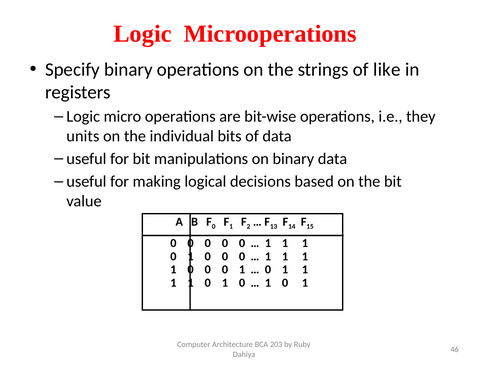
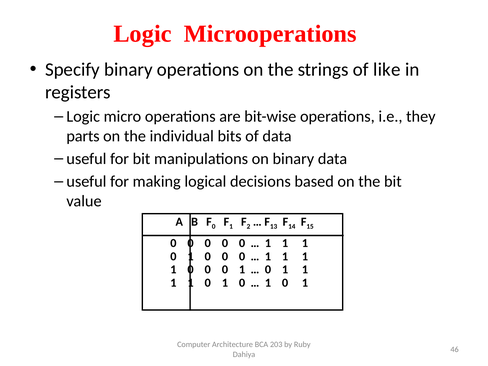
units: units -> parts
